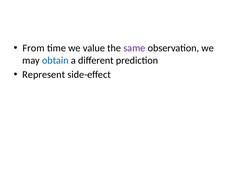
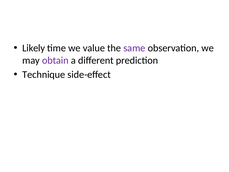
From: From -> Likely
obtain colour: blue -> purple
Represent: Represent -> Technique
